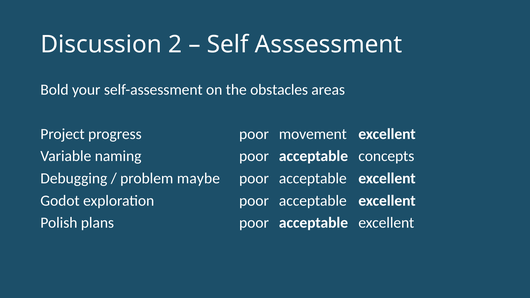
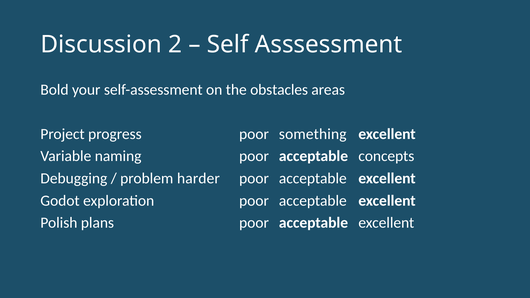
movement: movement -> something
maybe: maybe -> harder
